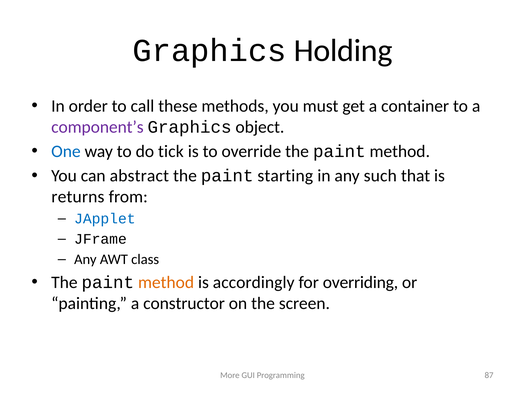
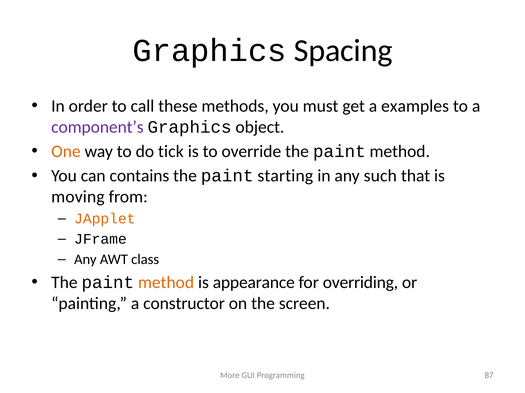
Holding: Holding -> Spacing
container: container -> examples
One colour: blue -> orange
abstract: abstract -> contains
returns: returns -> moving
JApplet colour: blue -> orange
accordingly: accordingly -> appearance
